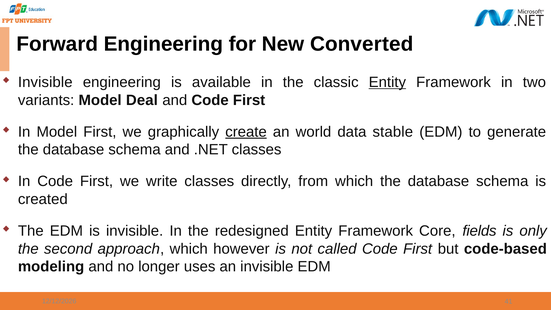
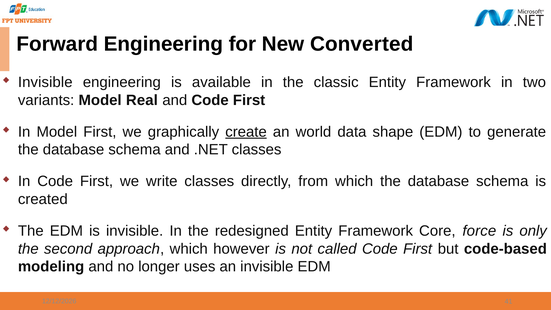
Entity at (387, 82) underline: present -> none
Deal: Deal -> Real
stable: stable -> shape
fields: fields -> force
